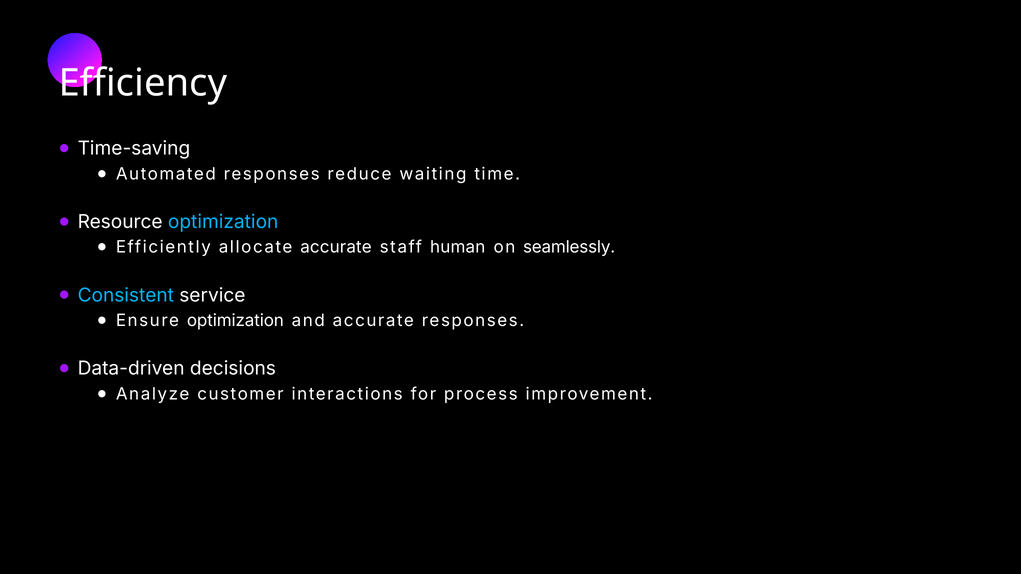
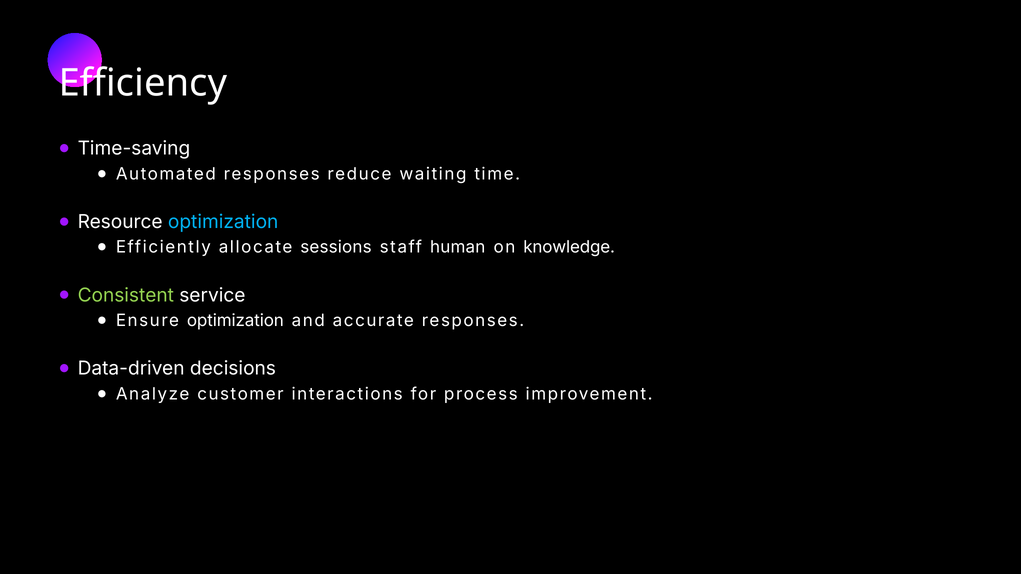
allocate accurate: accurate -> sessions
seamlessly: seamlessly -> knowledge
Consistent colour: light blue -> light green
